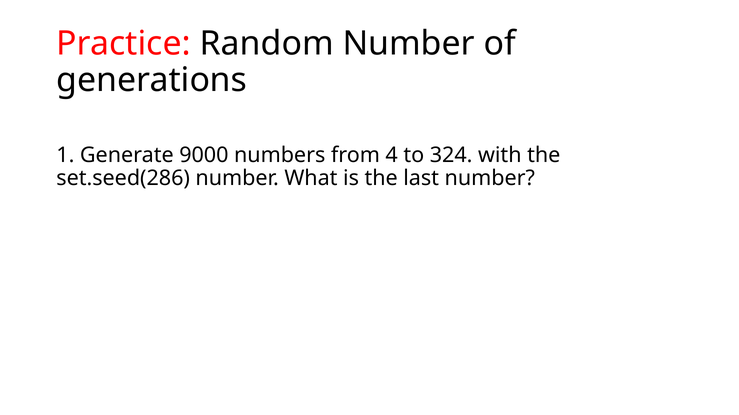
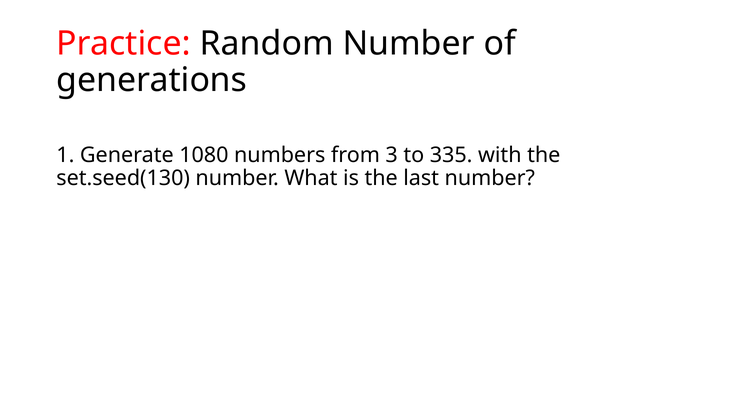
9000: 9000 -> 1080
4: 4 -> 3
324: 324 -> 335
set.seed(286: set.seed(286 -> set.seed(130
